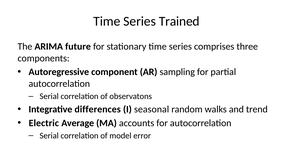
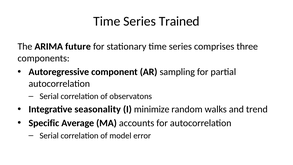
differences: differences -> seasonality
seasonal: seasonal -> minimize
Electric: Electric -> Specific
